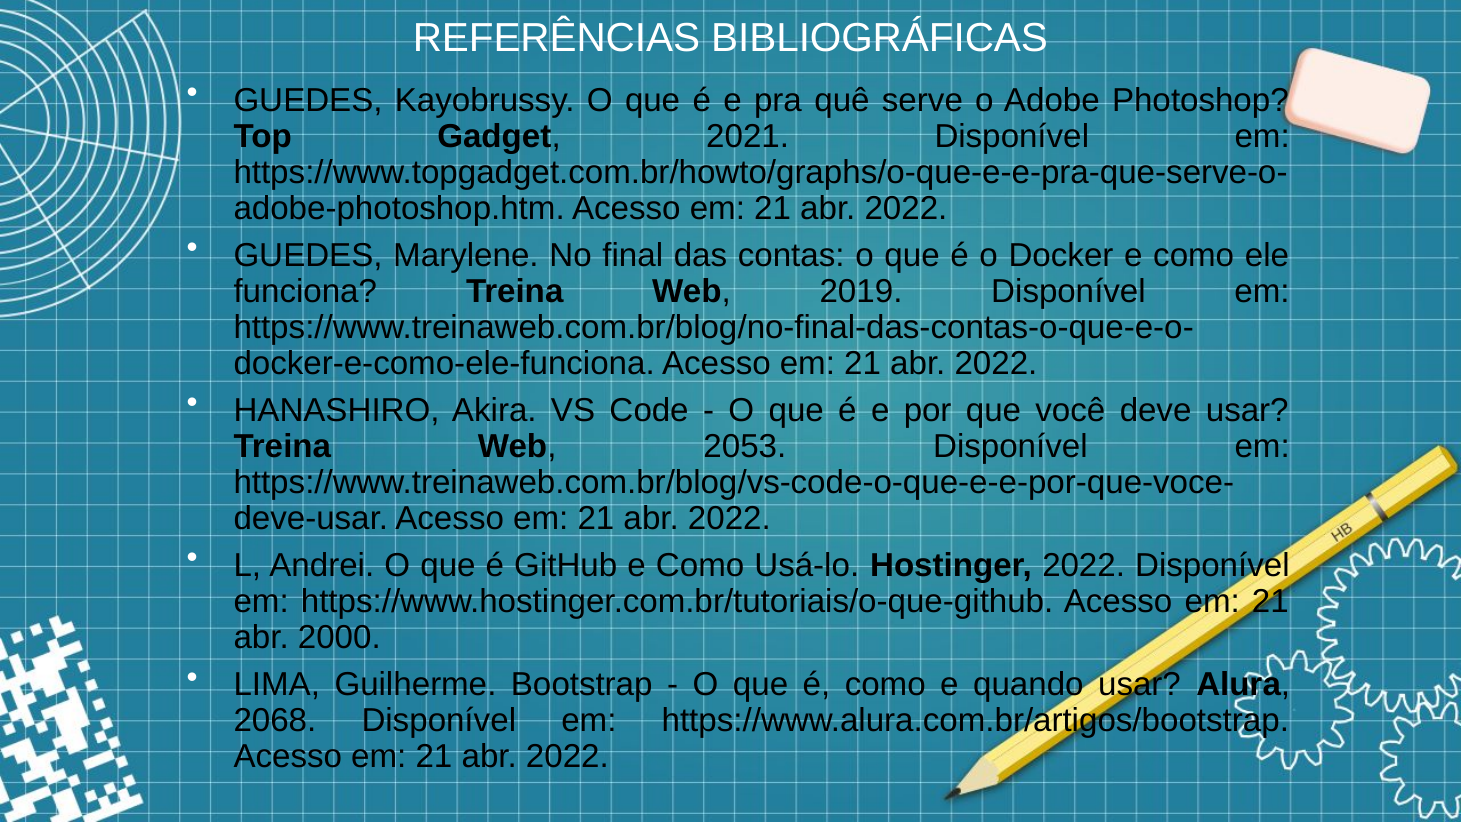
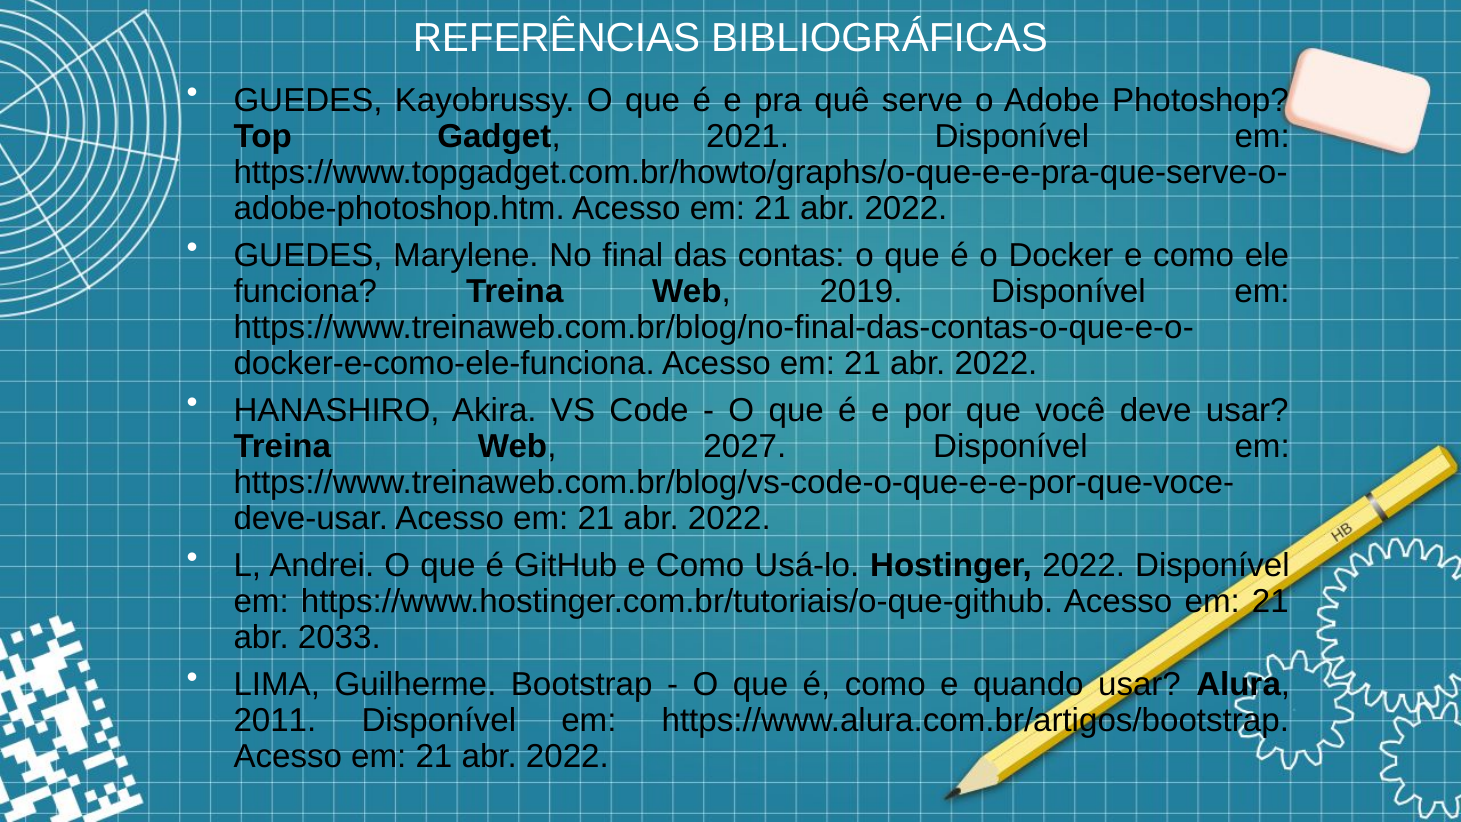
2053: 2053 -> 2027
2000: 2000 -> 2033
2068: 2068 -> 2011
